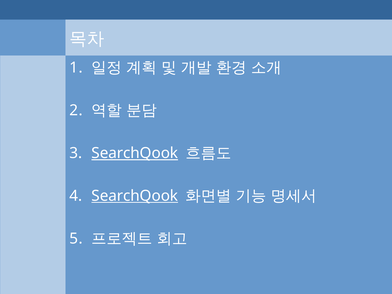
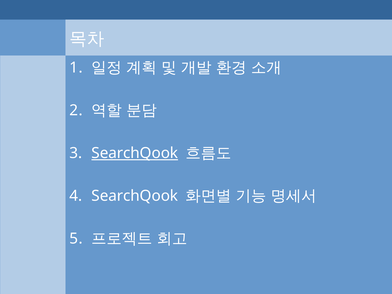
SearchQook at (135, 196) underline: present -> none
